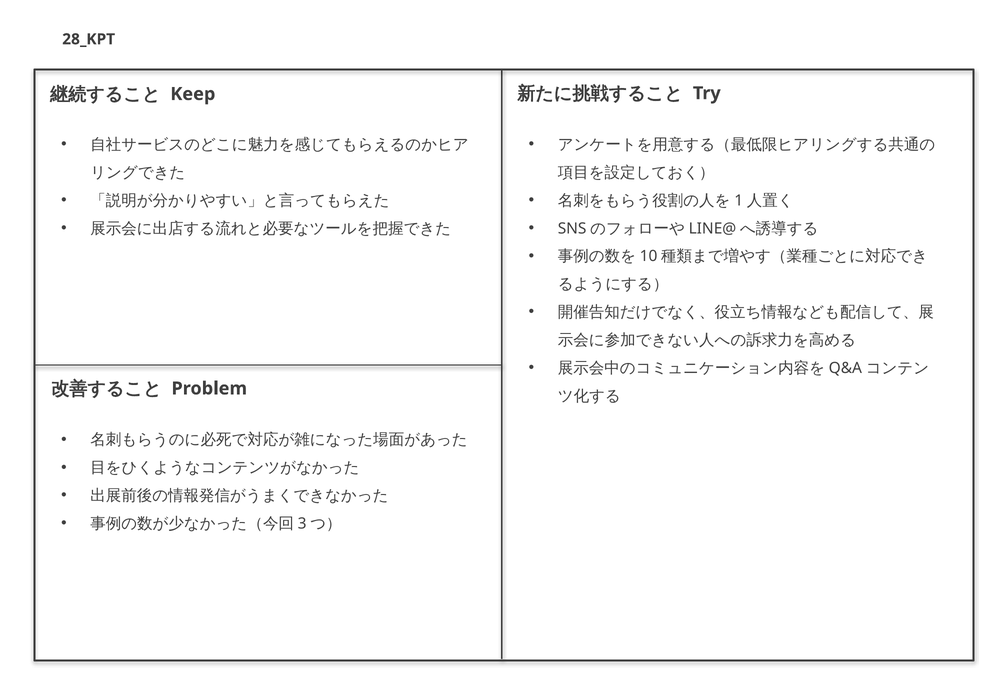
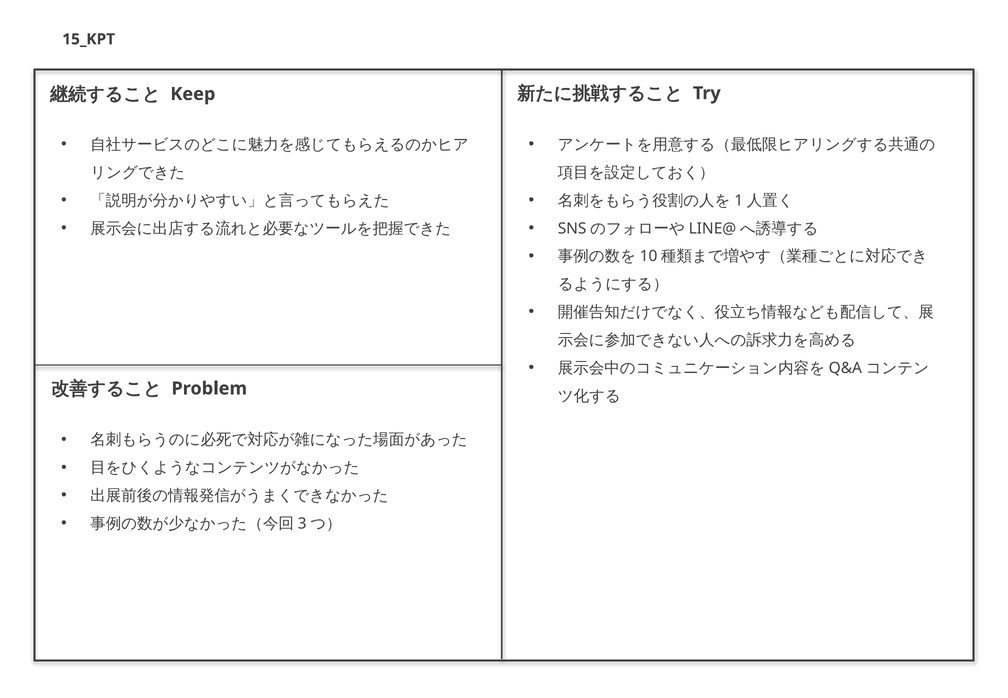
28_KPT: 28_KPT -> 15_KPT
